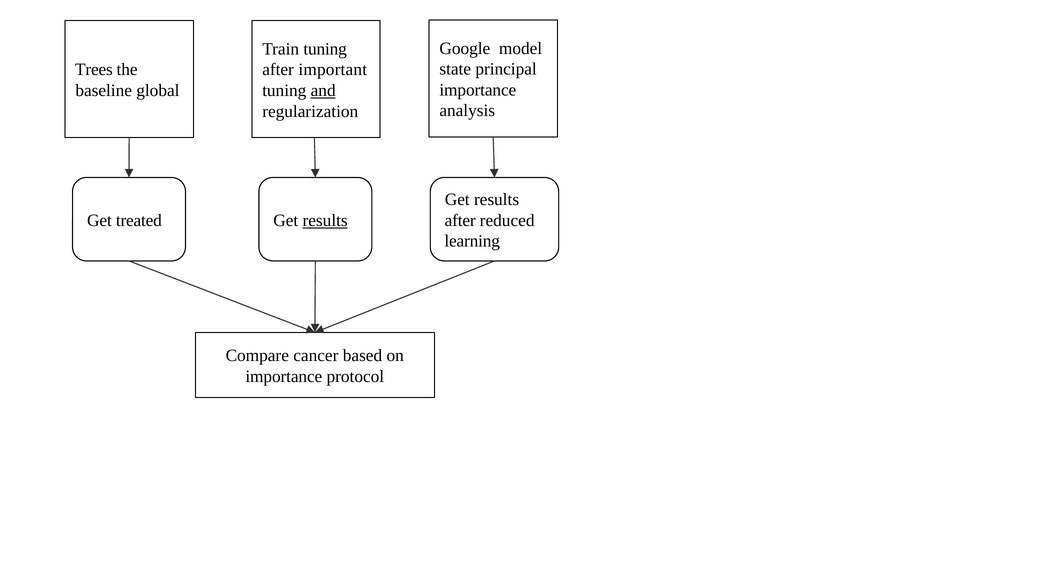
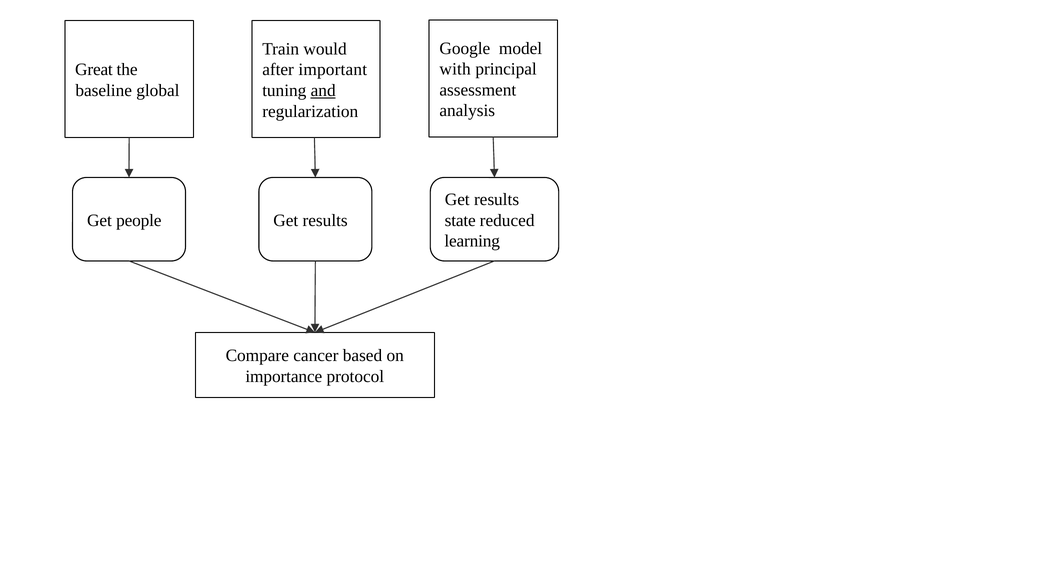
Train tuning: tuning -> would
state: state -> with
Trees: Trees -> Great
importance at (478, 90): importance -> assessment
treated: treated -> people
results at (325, 220) underline: present -> none
after at (460, 220): after -> state
